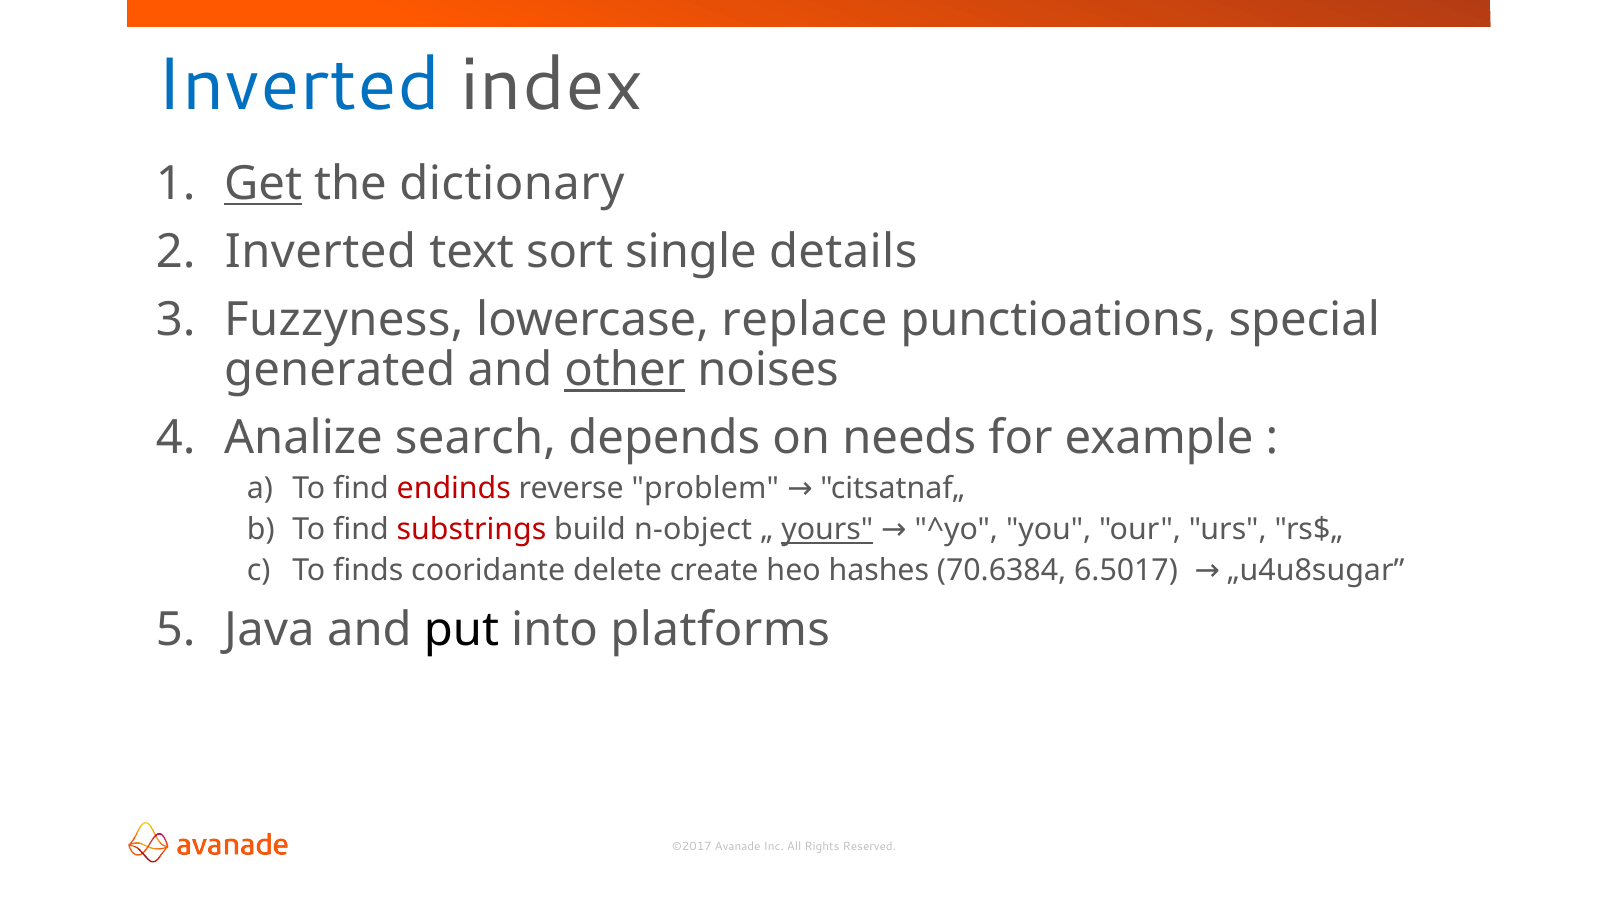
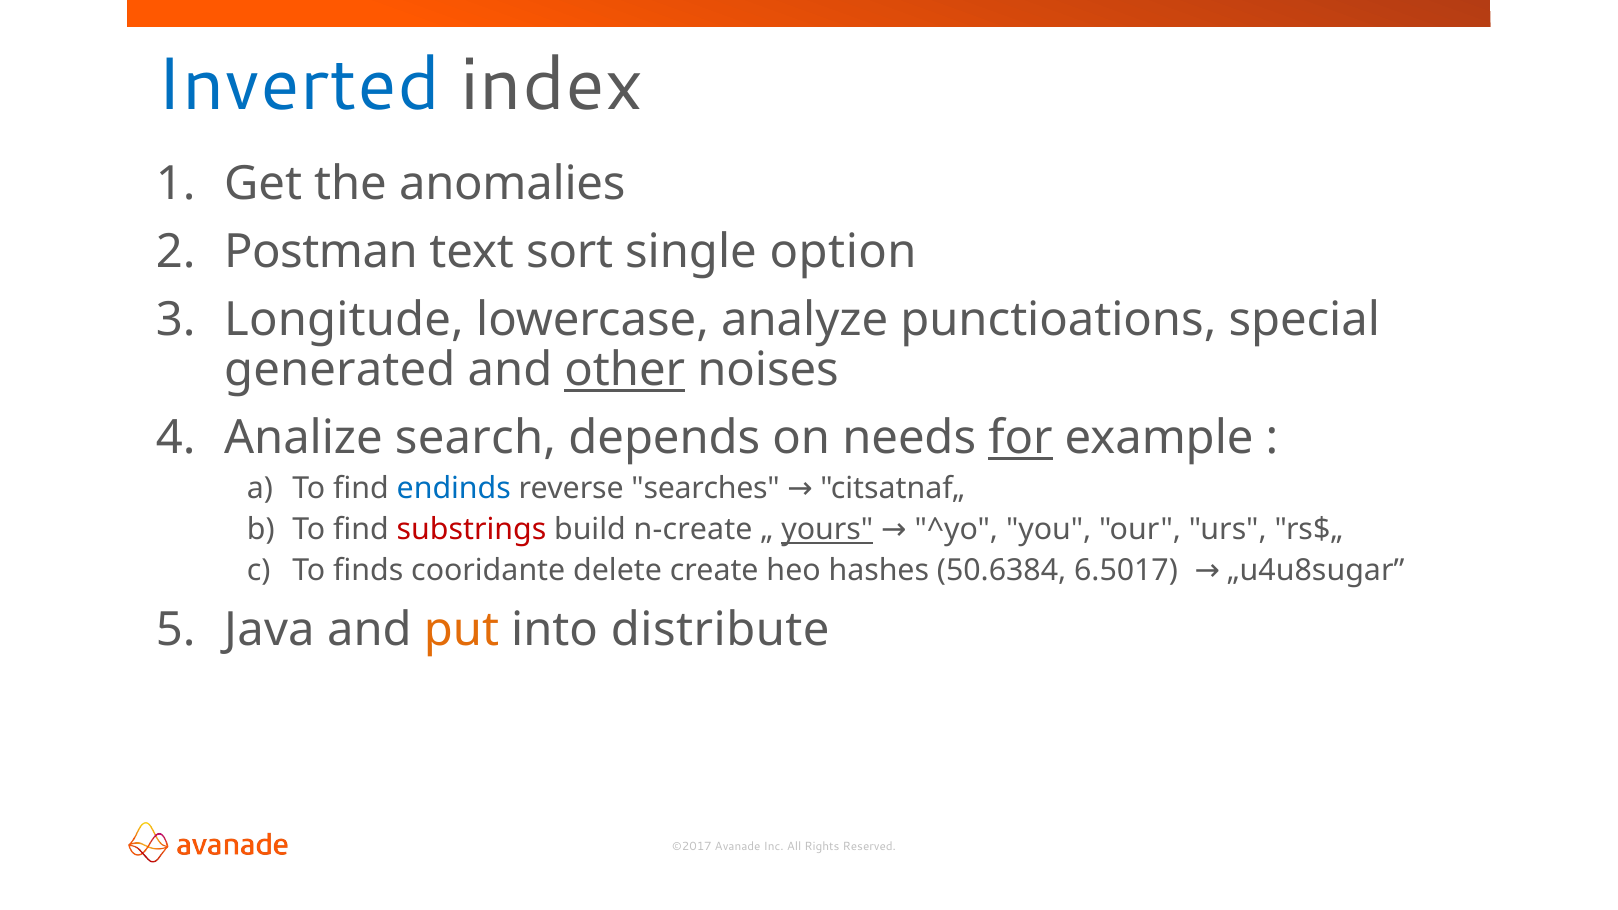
Get underline: present -> none
dictionary: dictionary -> anomalies
Inverted at (320, 252): Inverted -> Postman
details: details -> option
Fuzzyness: Fuzzyness -> Longitude
replace: replace -> analyze
for underline: none -> present
endinds colour: red -> blue
problem: problem -> searches
n-object: n-object -> n-create
70.6384: 70.6384 -> 50.6384
put colour: black -> orange
platforms: platforms -> distribute
